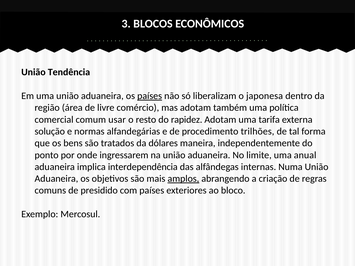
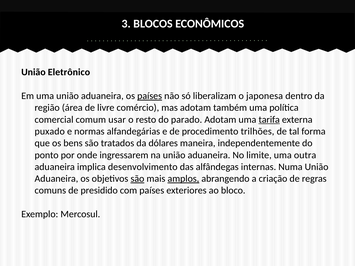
Tendência: Tendência -> Eletrônico
rapidez: rapidez -> parado
tarifa underline: none -> present
solução: solução -> puxado
anual: anual -> outra
interdependência: interdependência -> desenvolvimento
são at (137, 179) underline: none -> present
